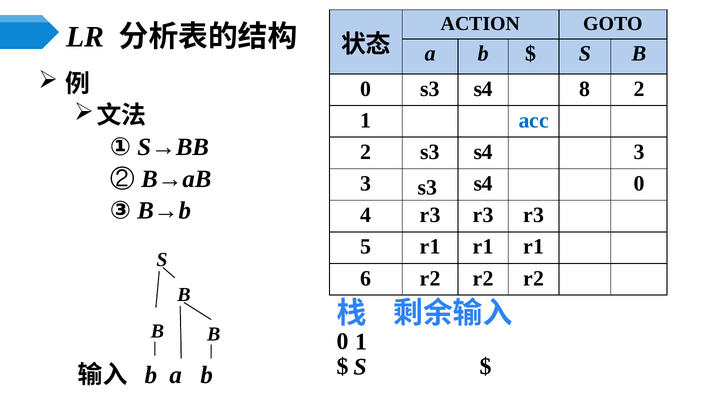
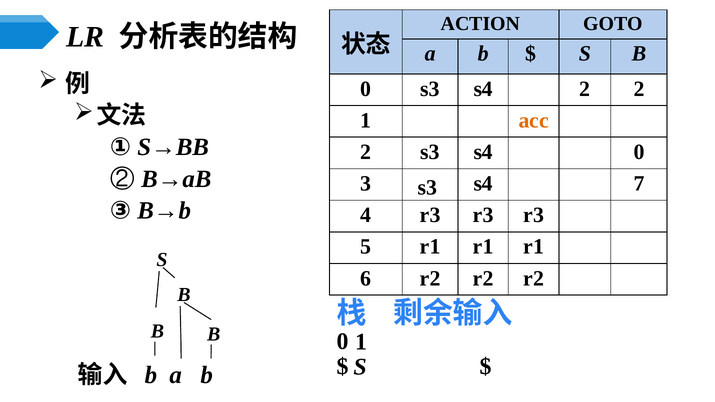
s4 8: 8 -> 2
acc colour: blue -> orange
s4 3: 3 -> 0
s4 0: 0 -> 7
